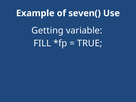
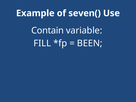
Getting: Getting -> Contain
TRUE: TRUE -> BEEN
